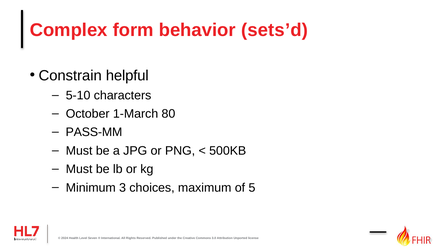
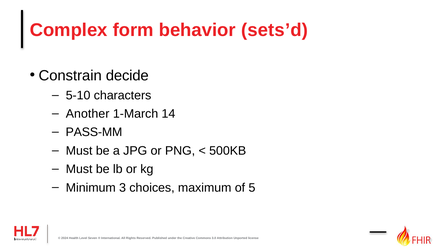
helpful: helpful -> decide
October: October -> Another
80: 80 -> 14
